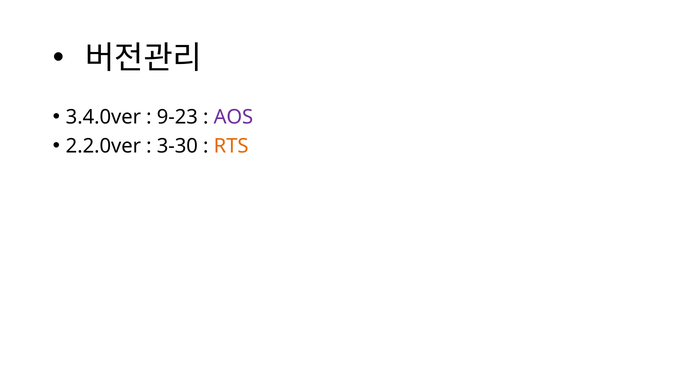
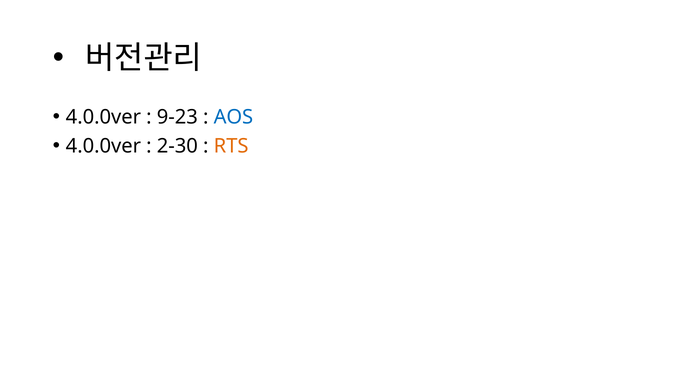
3.4.0ver at (103, 117): 3.4.0ver -> 4.0.0ver
AOS colour: purple -> blue
2.2.0ver at (103, 146): 2.2.0ver -> 4.0.0ver
3-30: 3-30 -> 2-30
